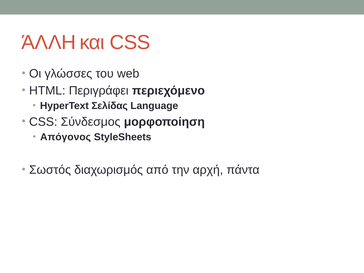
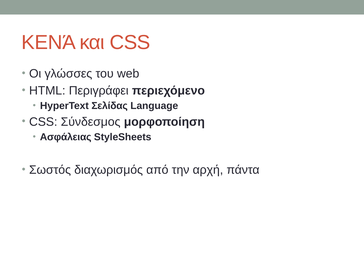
ΆΛΛΗ: ΆΛΛΗ -> ΚΕΝΆ
Απόγονος: Απόγονος -> Ασφάλειας
